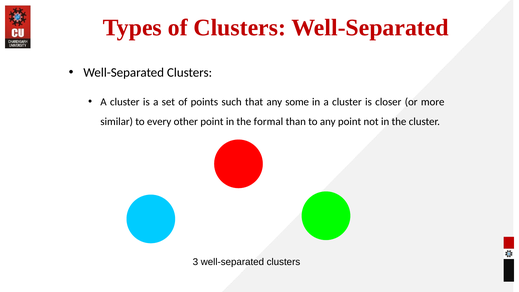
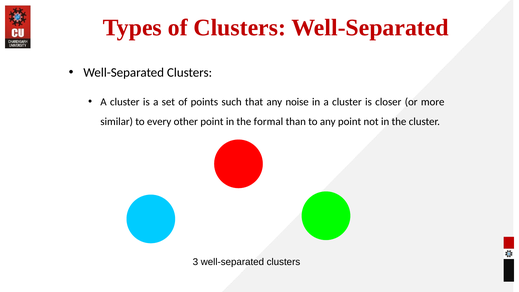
some: some -> noise
